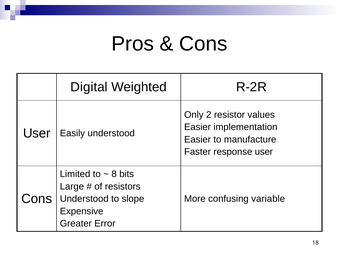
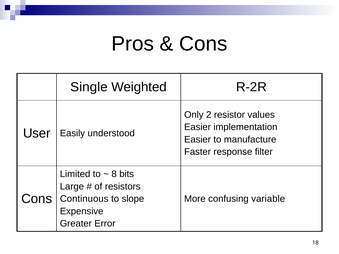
Digital: Digital -> Single
response user: user -> filter
Understood at (84, 199): Understood -> Continuous
